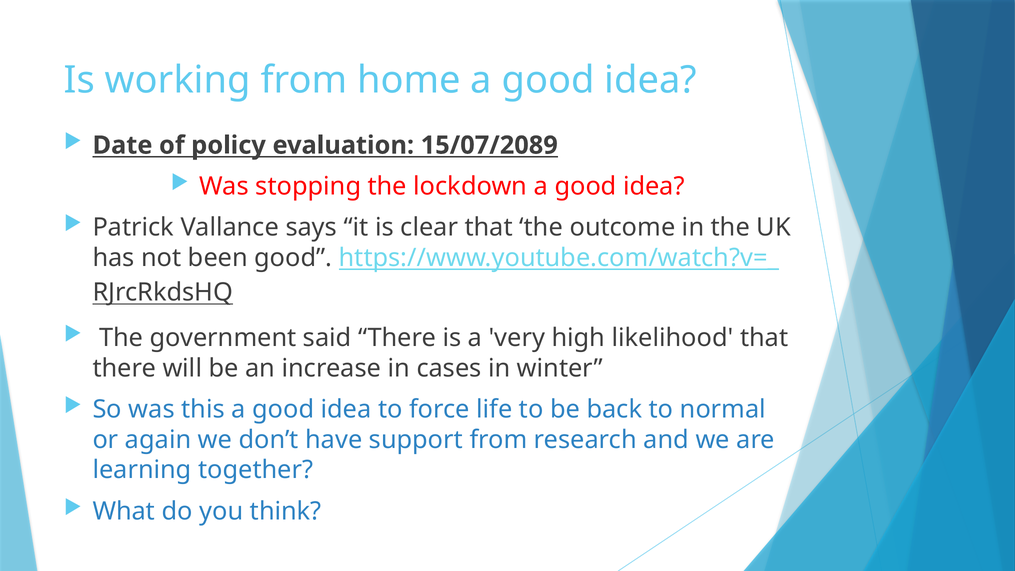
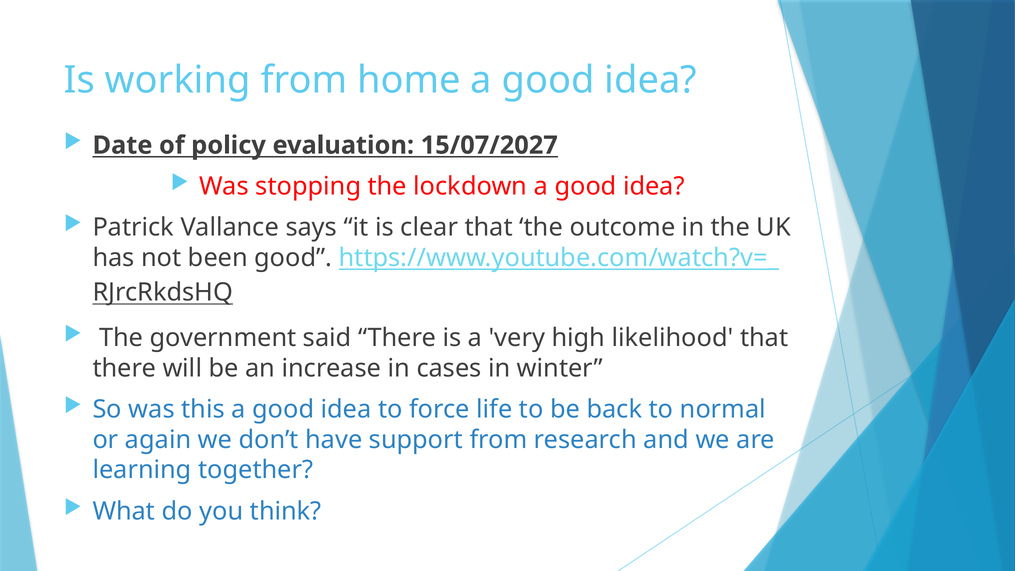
15/07/2089: 15/07/2089 -> 15/07/2027
